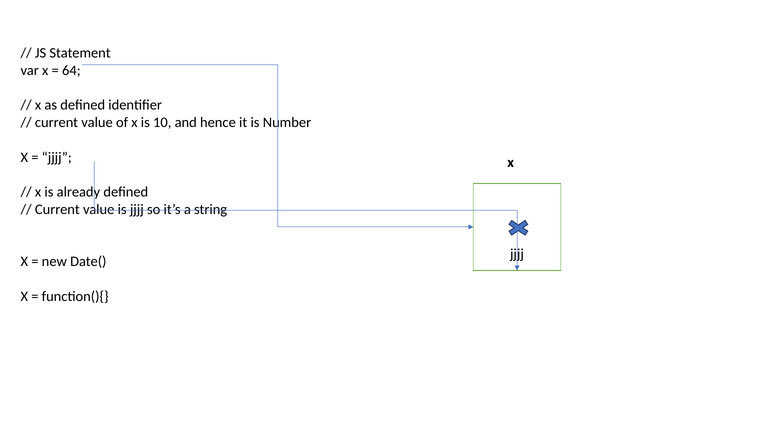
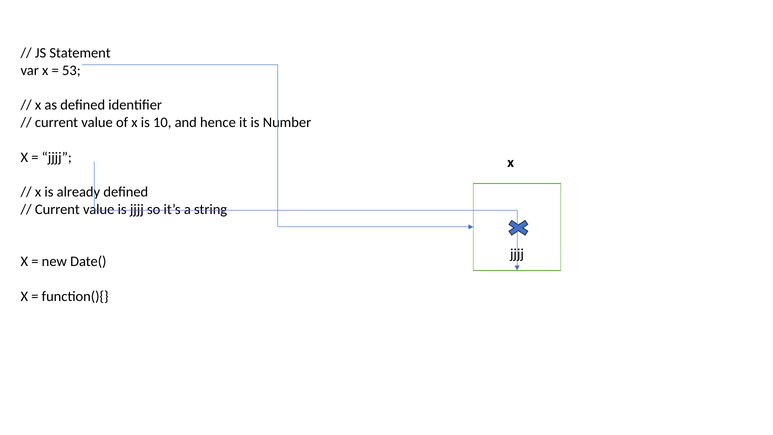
64: 64 -> 53
